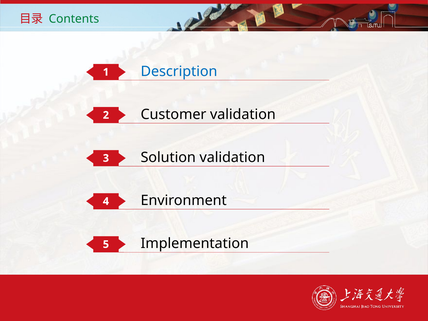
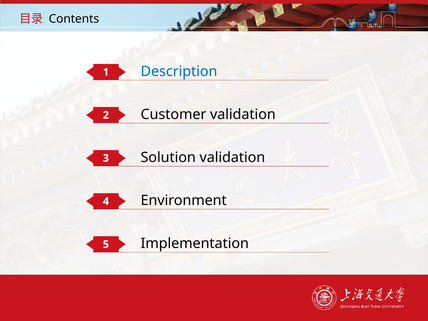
Contents colour: green -> black
